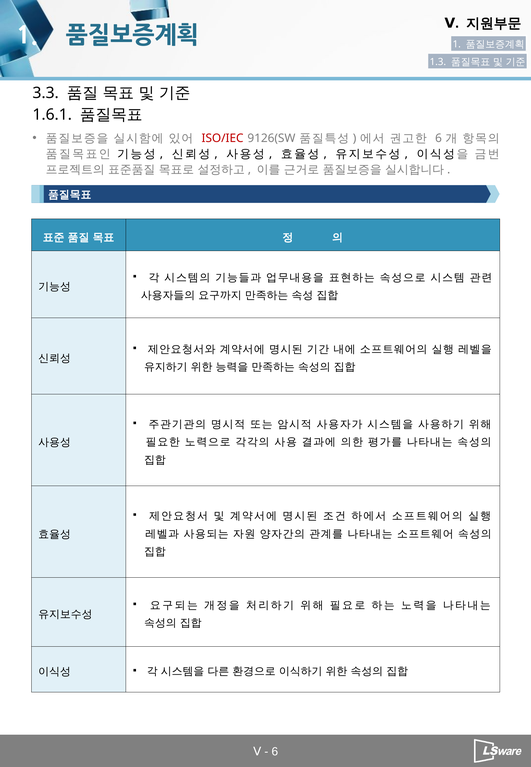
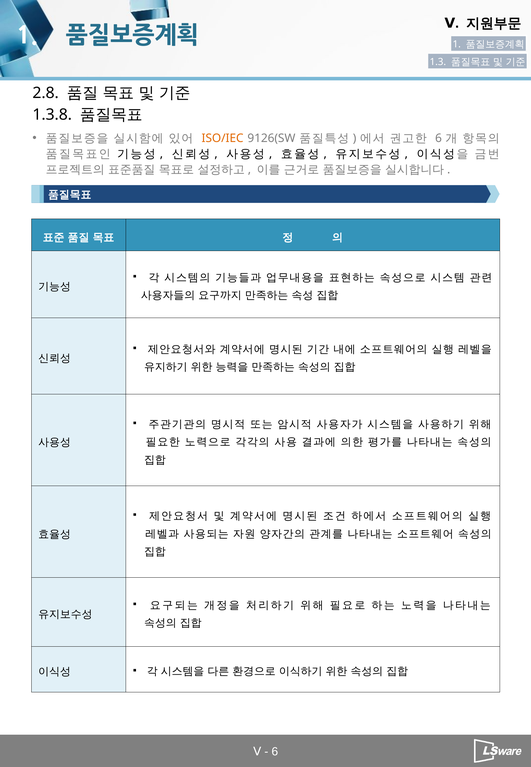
3.3: 3.3 -> 2.8
1.6.1: 1.6.1 -> 1.3.8
ISO/IEC colour: red -> orange
